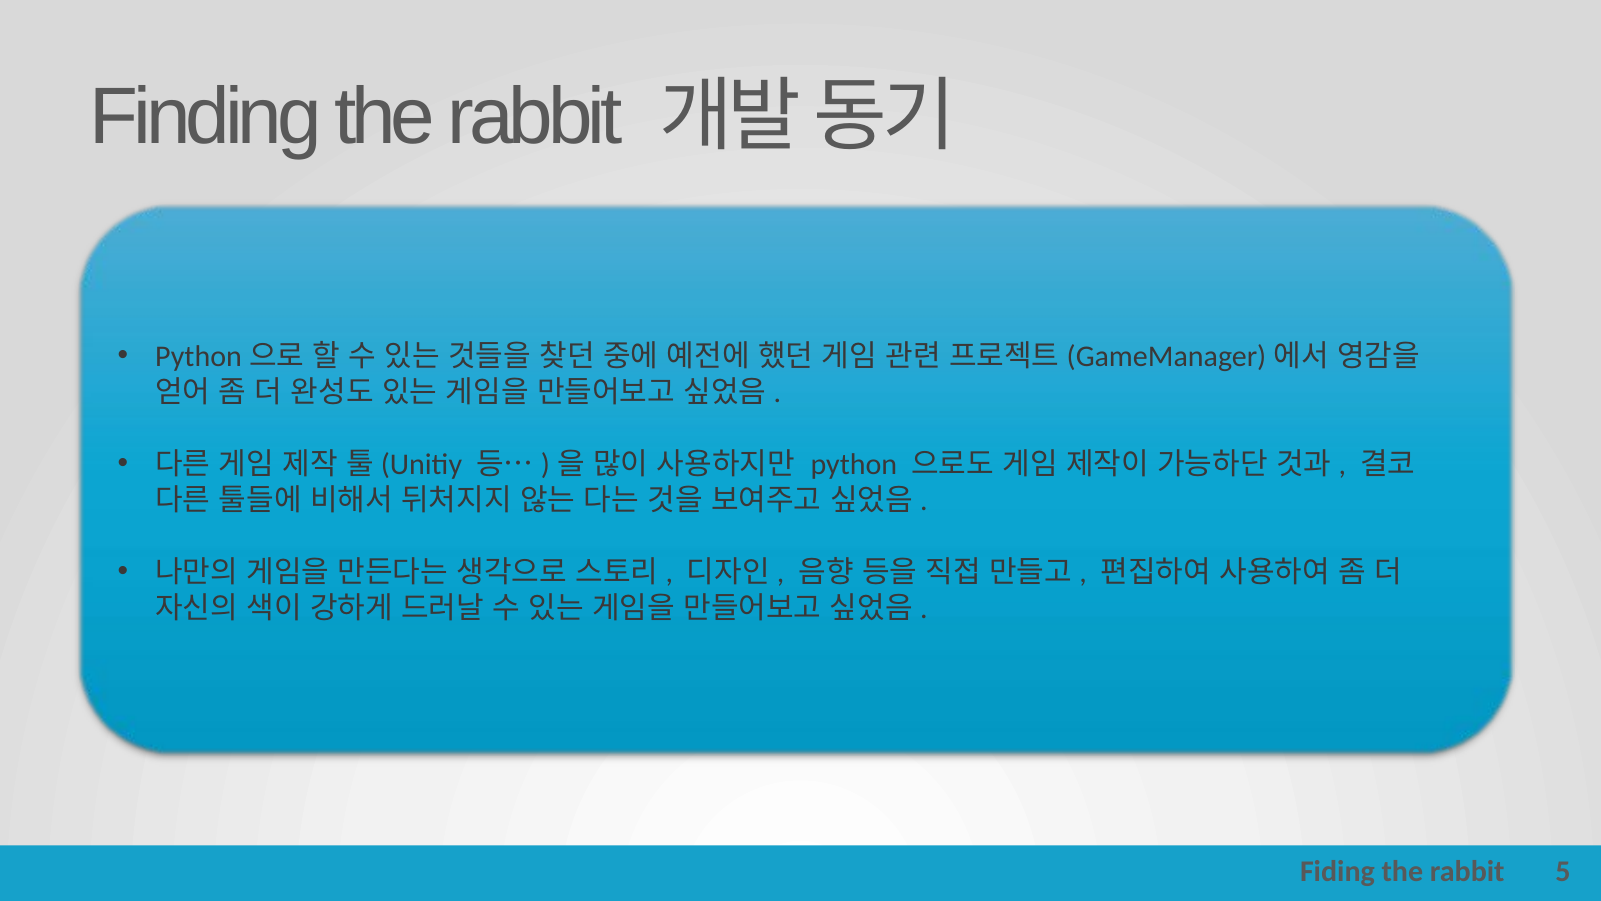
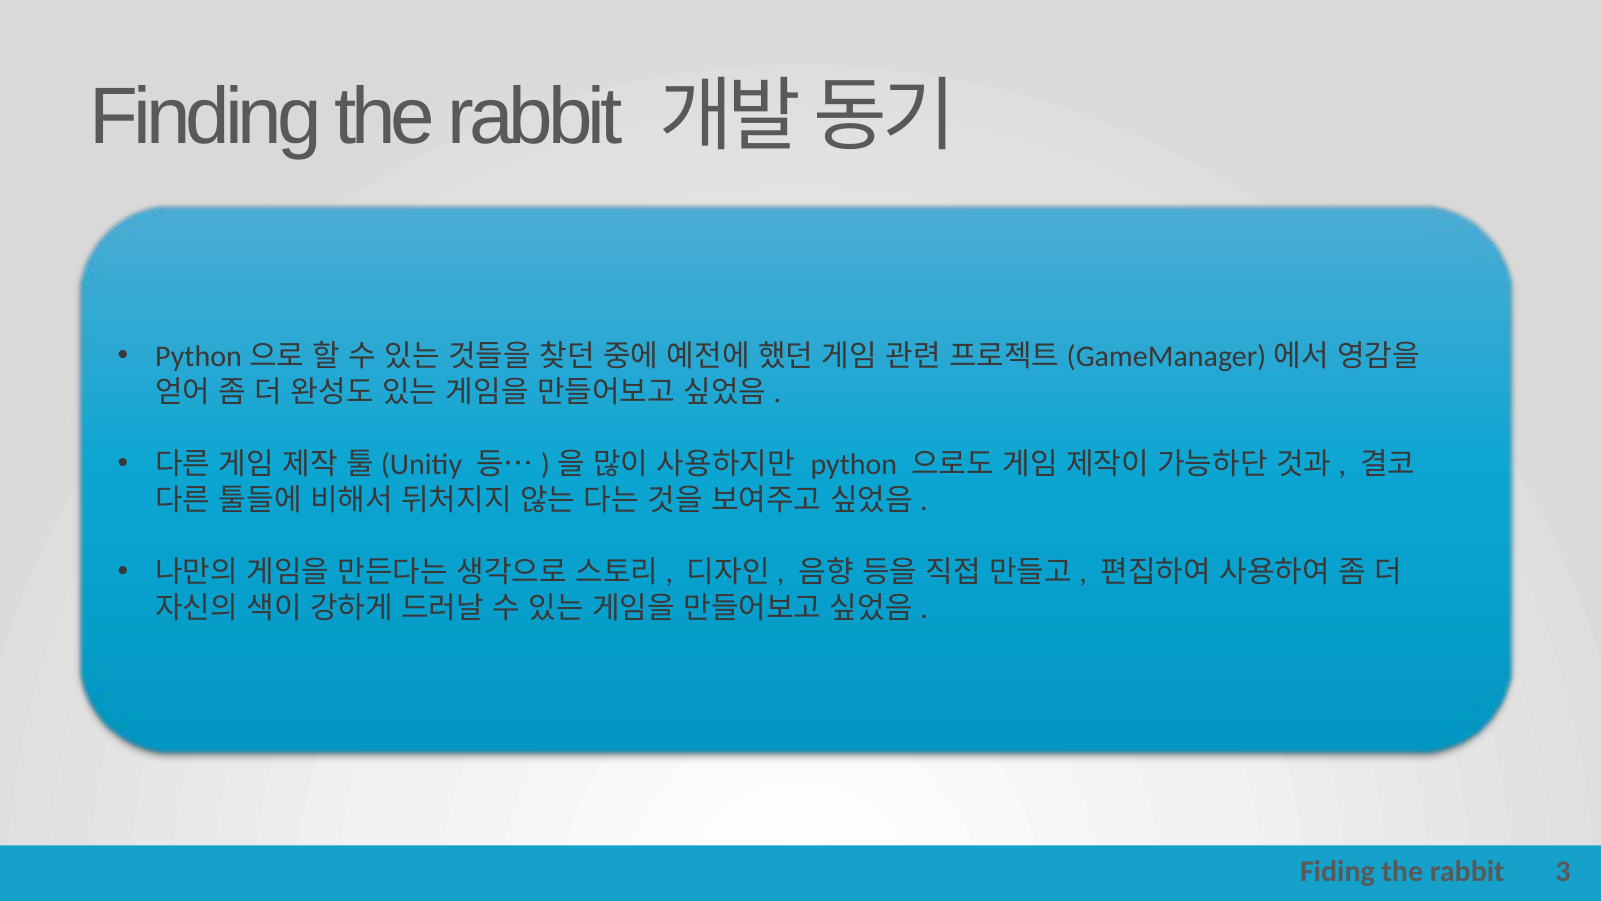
5: 5 -> 3
